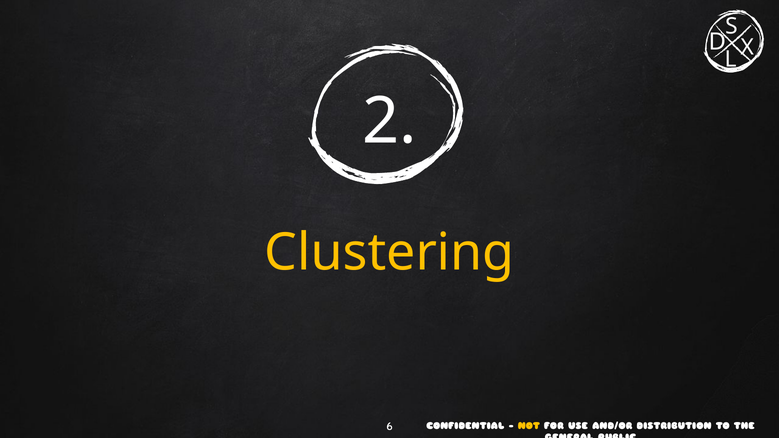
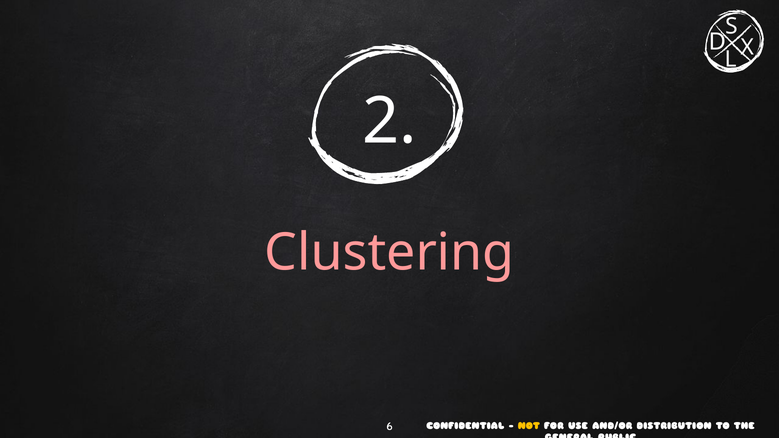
Clustering colour: yellow -> pink
